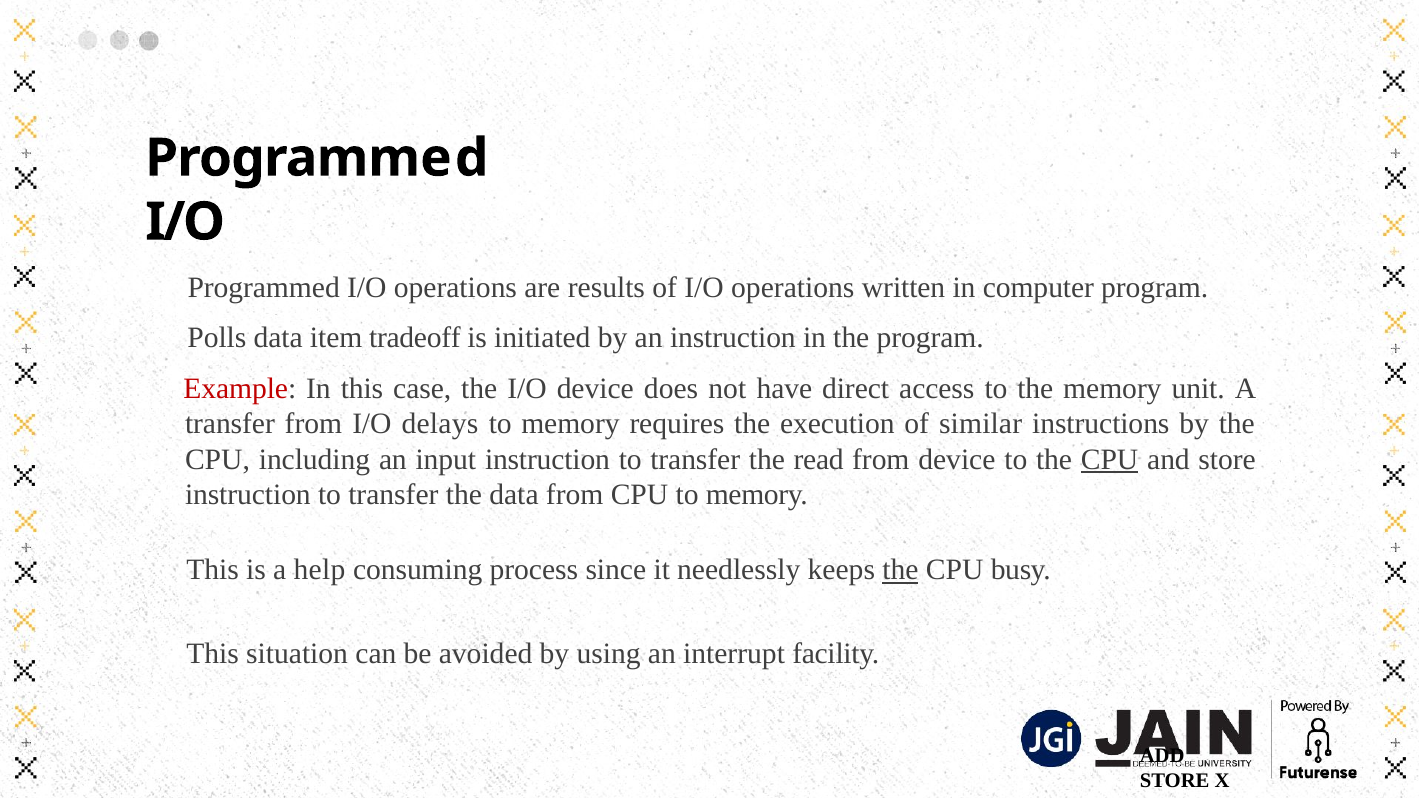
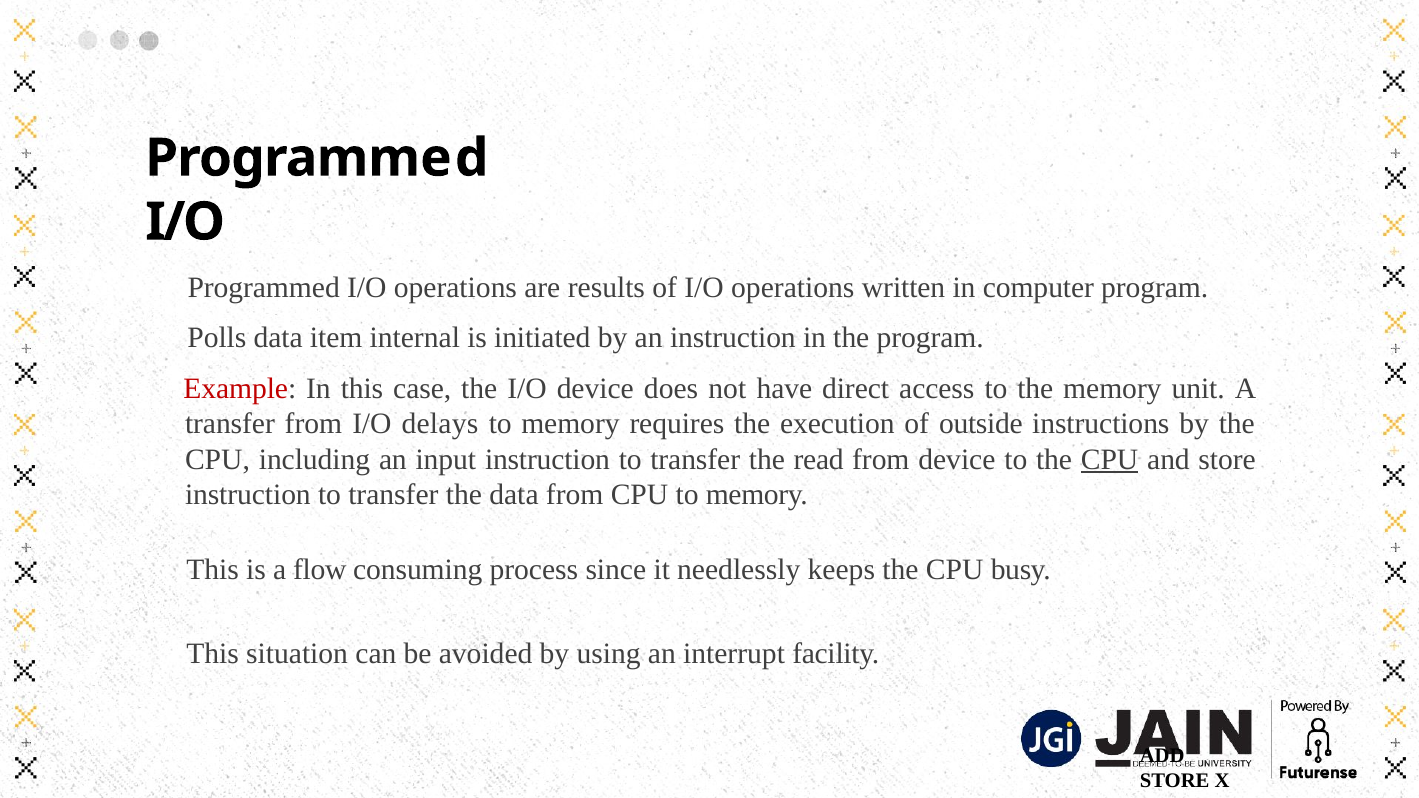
tradeoff: tradeoff -> internal
similar: similar -> outside
help: help -> flow
the at (900, 570) underline: present -> none
